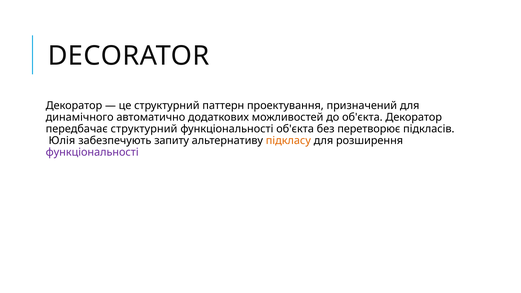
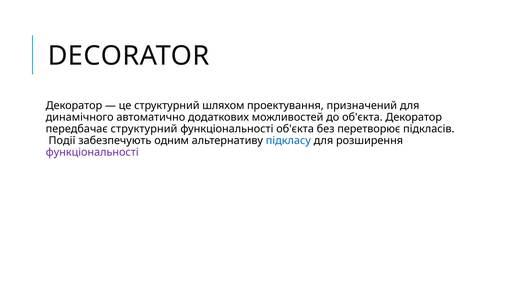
паттерн: паттерн -> шляхом
Юлія: Юлія -> Події
запиту: запиту -> одним
підкласу colour: orange -> blue
